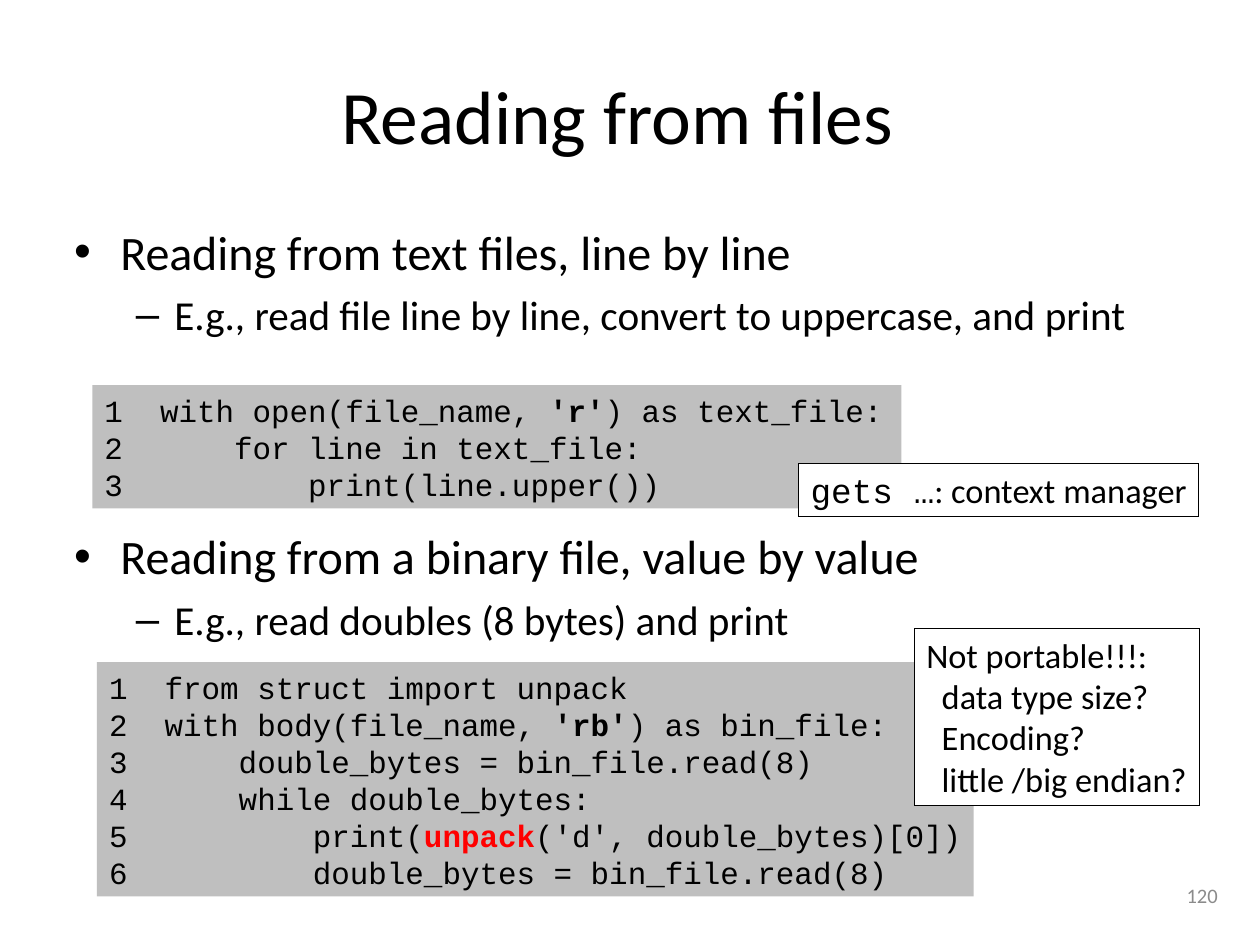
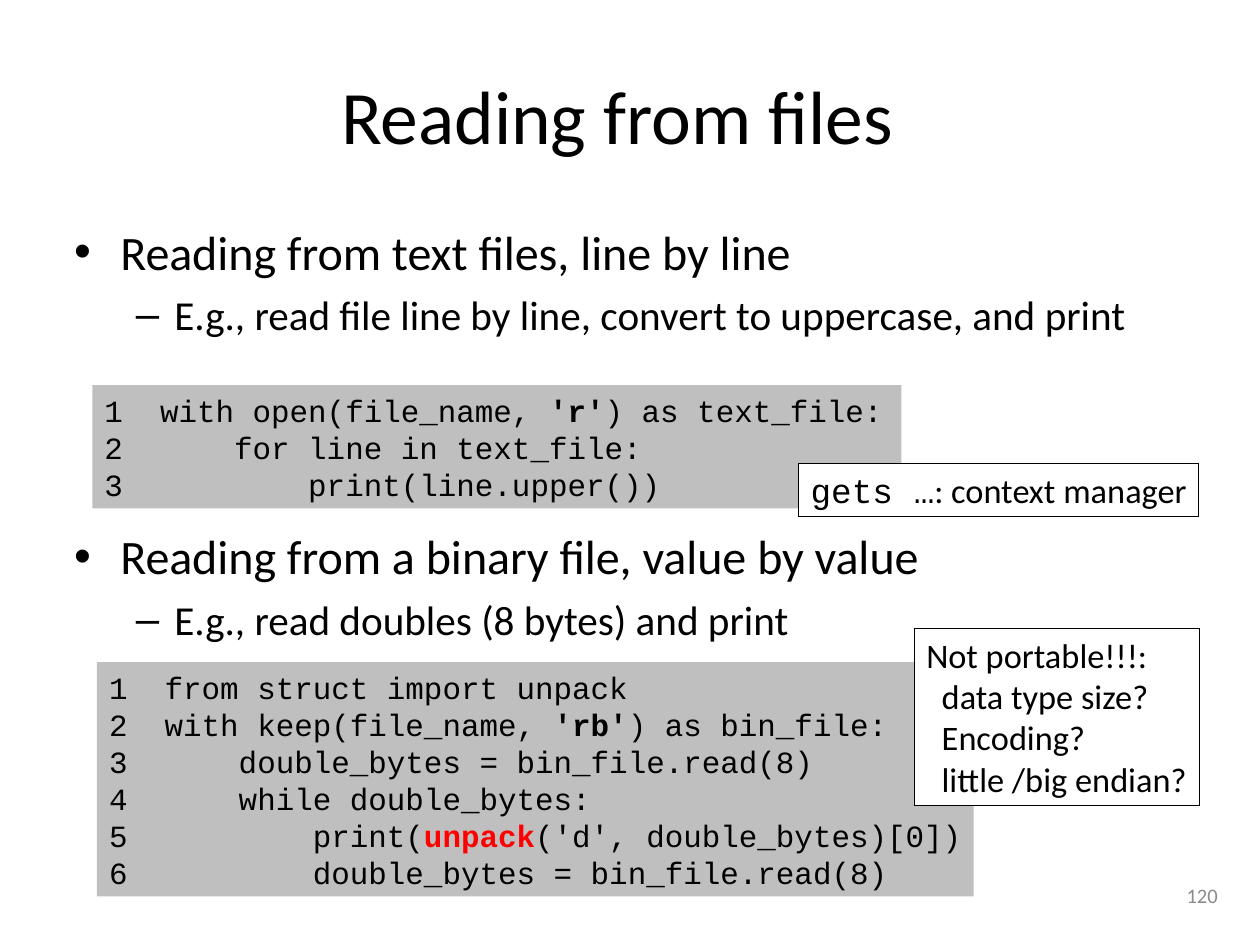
body(file_name: body(file_name -> keep(file_name
